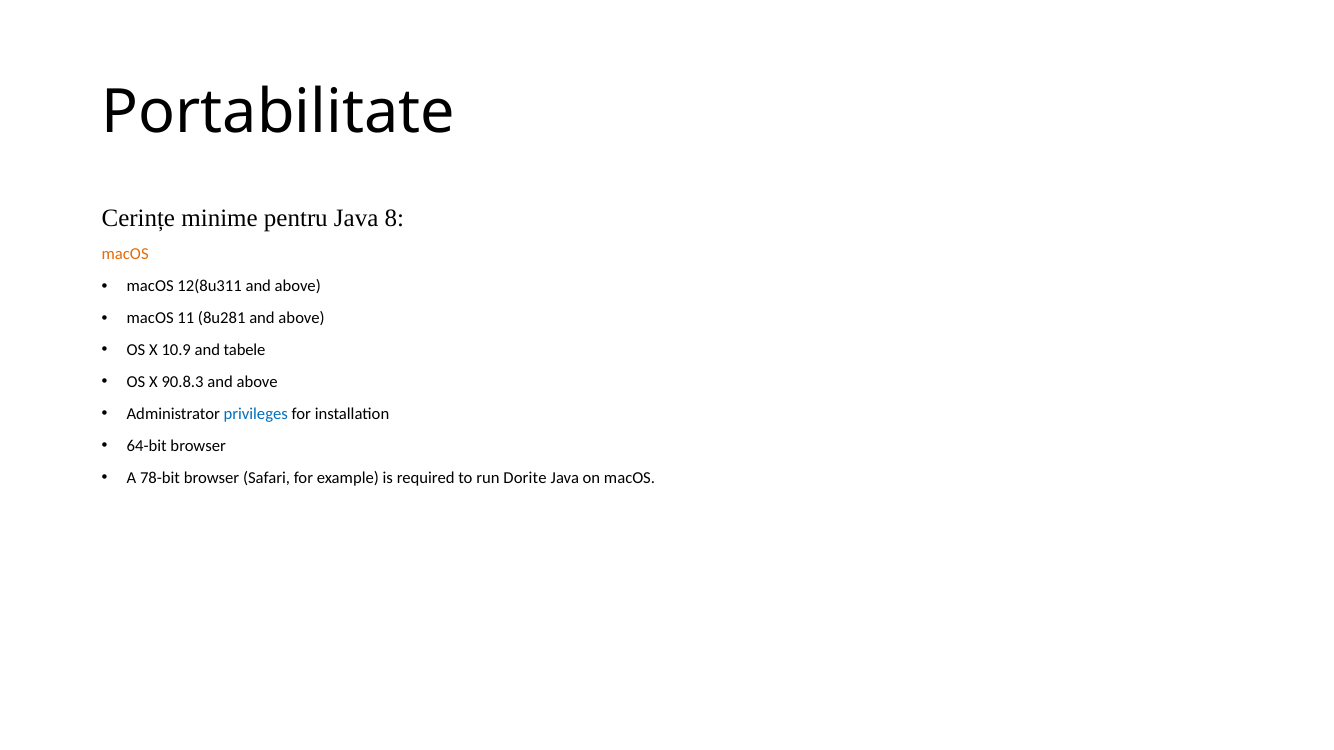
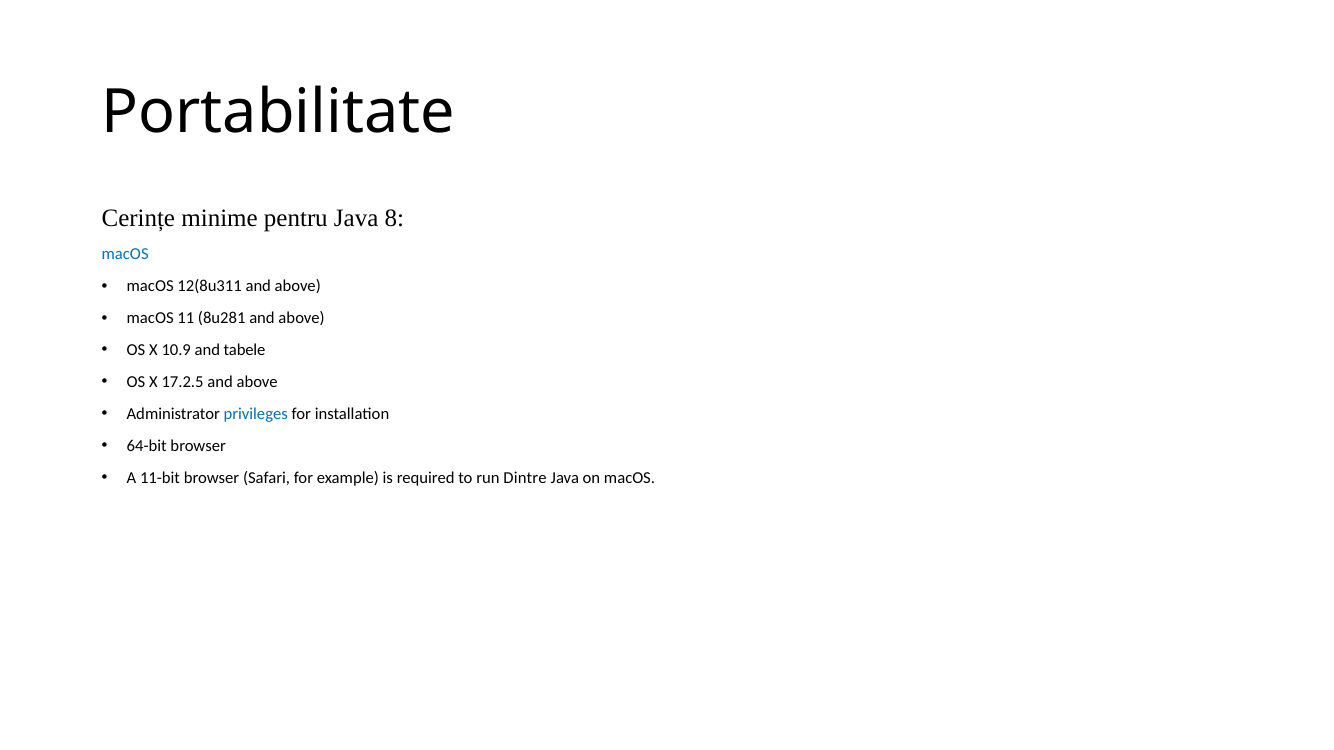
macOS at (125, 255) colour: orange -> blue
90.8.3: 90.8.3 -> 17.2.5
78-bit: 78-bit -> 11-bit
Dorite: Dorite -> Dintre
